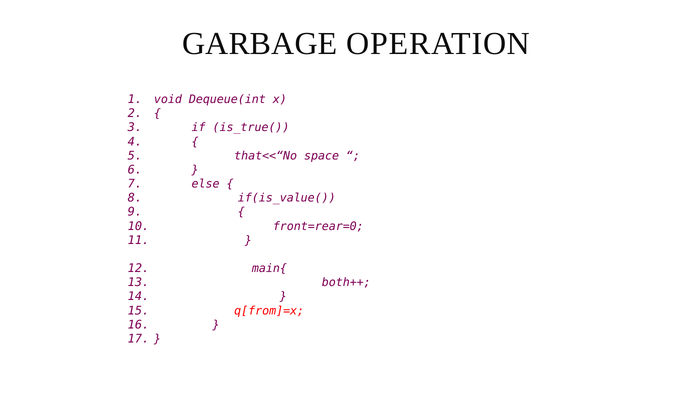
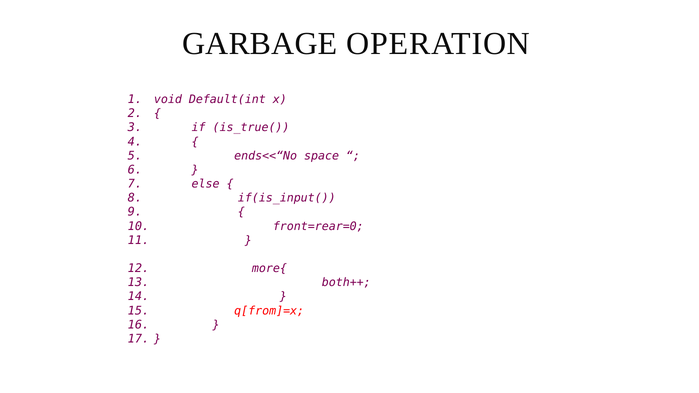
Dequeue(int: Dequeue(int -> Default(int
that<<“No: that<<“No -> ends<<“No
if(is_value(: if(is_value( -> if(is_input(
main{: main{ -> more{
